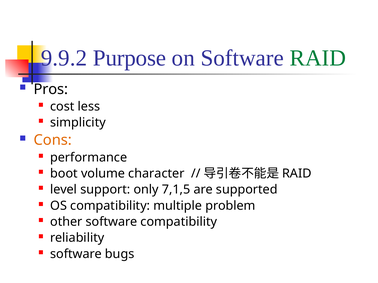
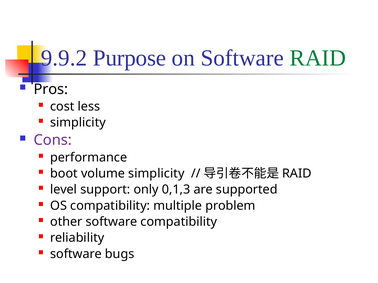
Cons colour: orange -> purple
volume character: character -> simplicity
7,1,5: 7,1,5 -> 0,1,3
